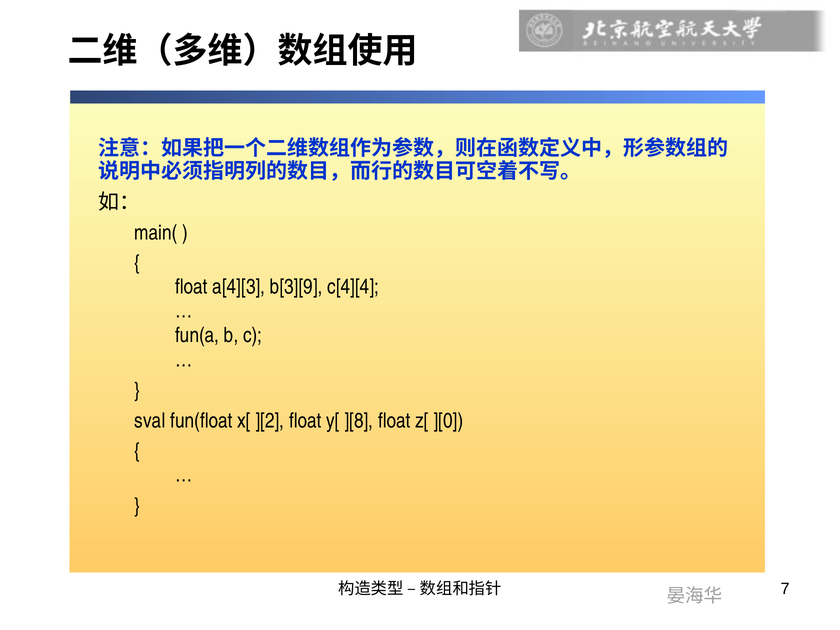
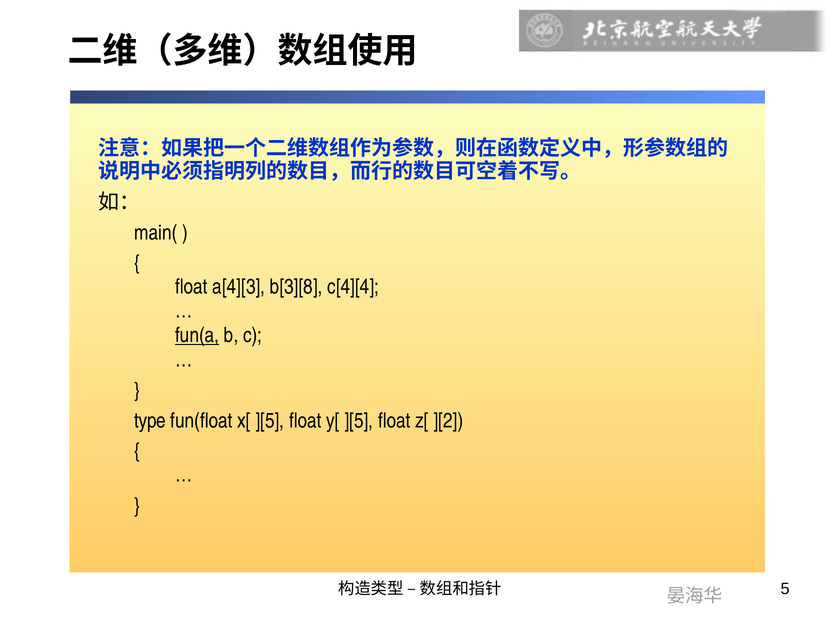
b[3][9: b[3][9 -> b[3][8
fun(a underline: none -> present
sval: sval -> type
x[ ][2: ][2 -> ][5
y[ ][8: ][8 -> ][5
][0: ][0 -> ][2
7: 7 -> 5
